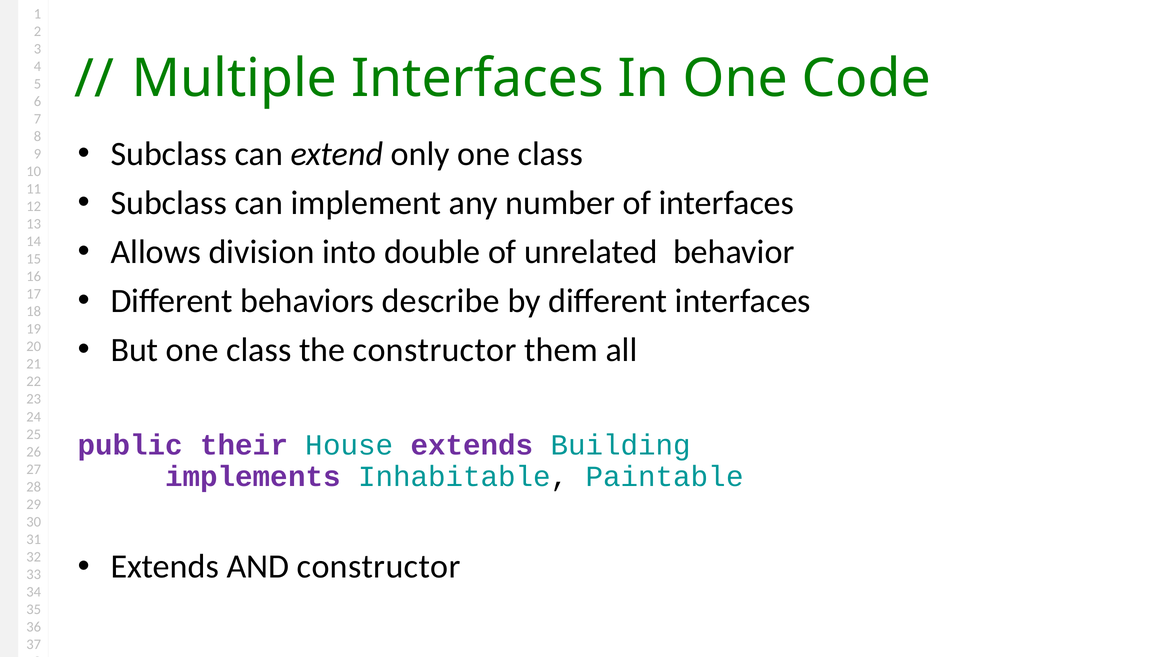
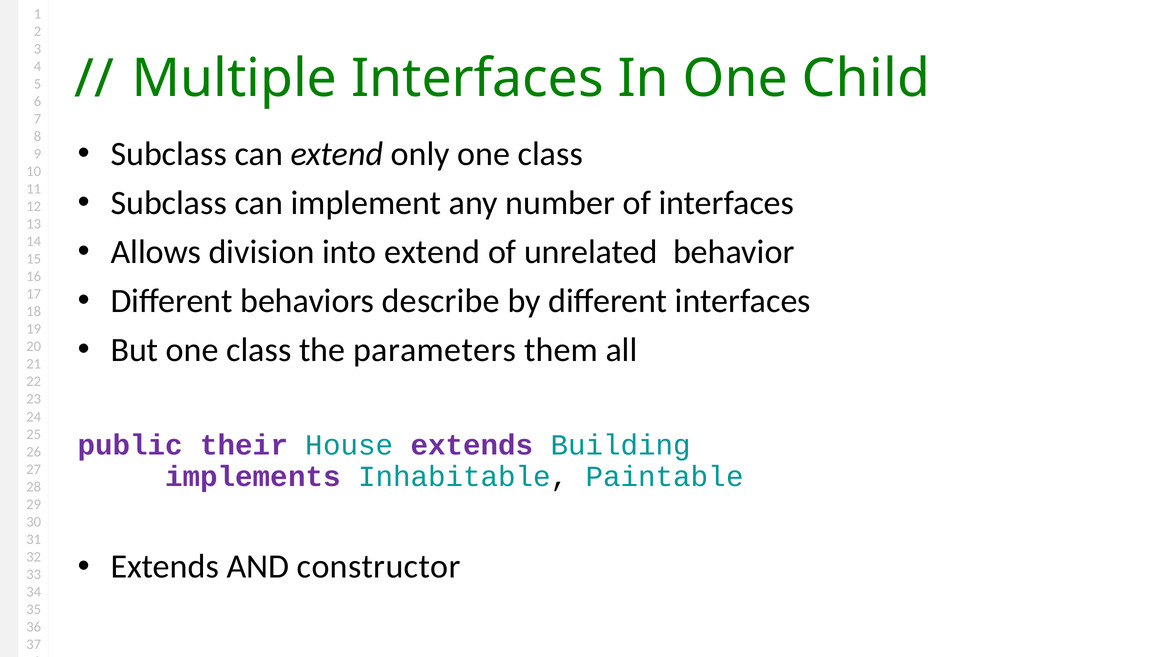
Code: Code -> Child
into double: double -> extend
the constructor: constructor -> parameters
